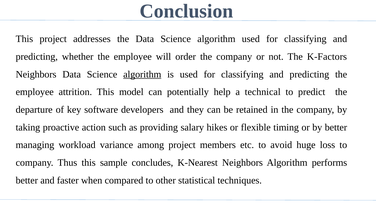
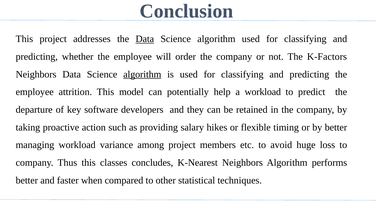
Data at (145, 39) underline: none -> present
a technical: technical -> workload
sample: sample -> classes
